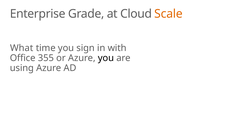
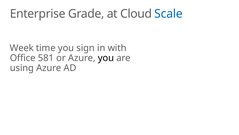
Scale colour: orange -> blue
What: What -> Week
355: 355 -> 581
